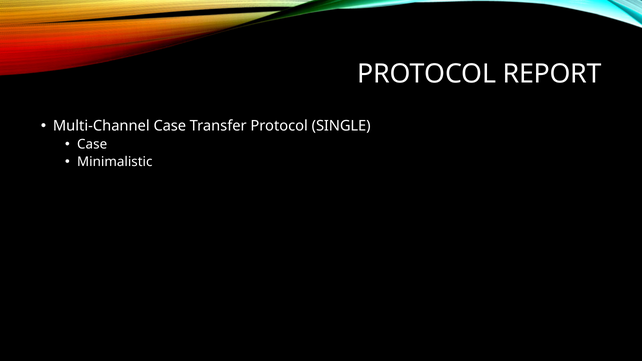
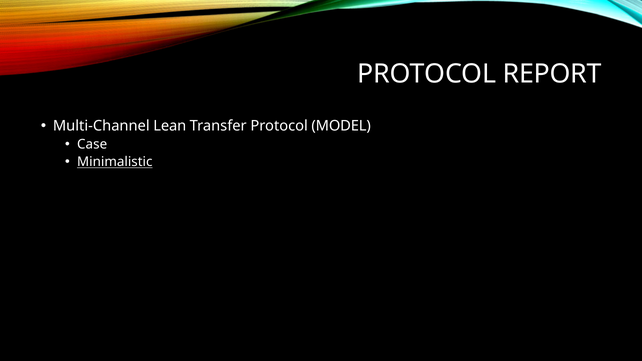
Multi-Channel Case: Case -> Lean
SINGLE: SINGLE -> MODEL
Minimalistic underline: none -> present
